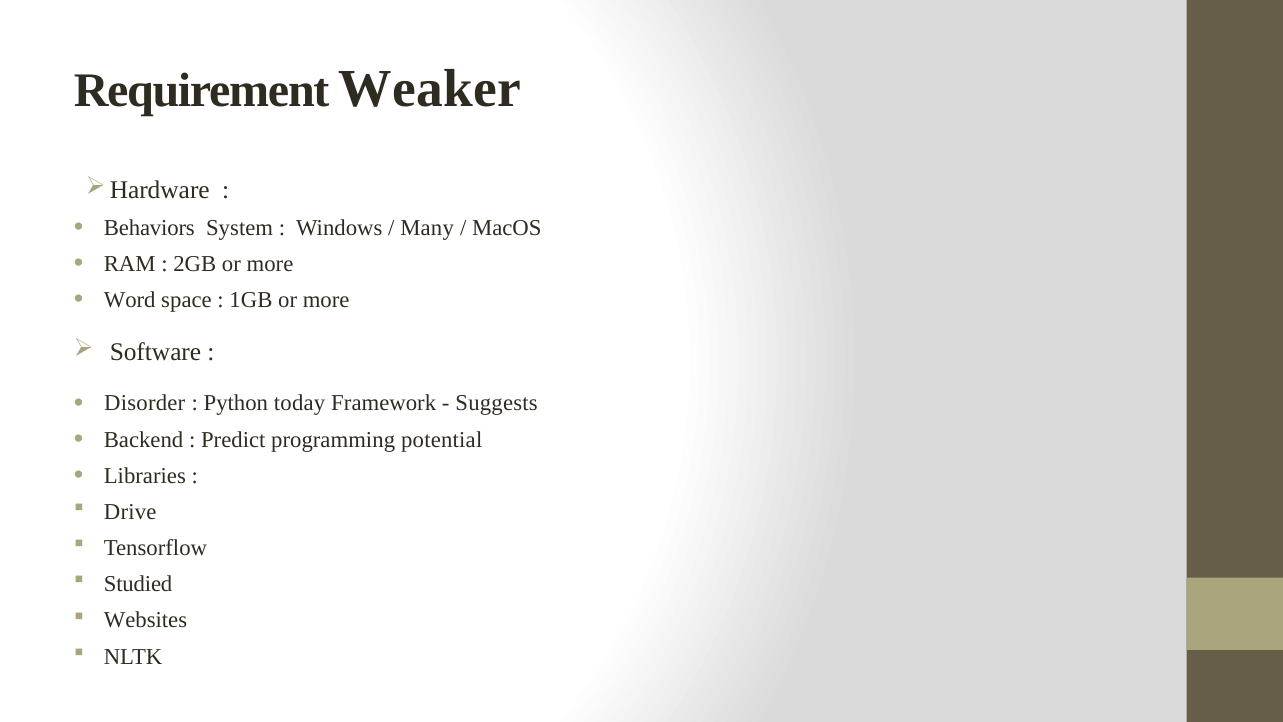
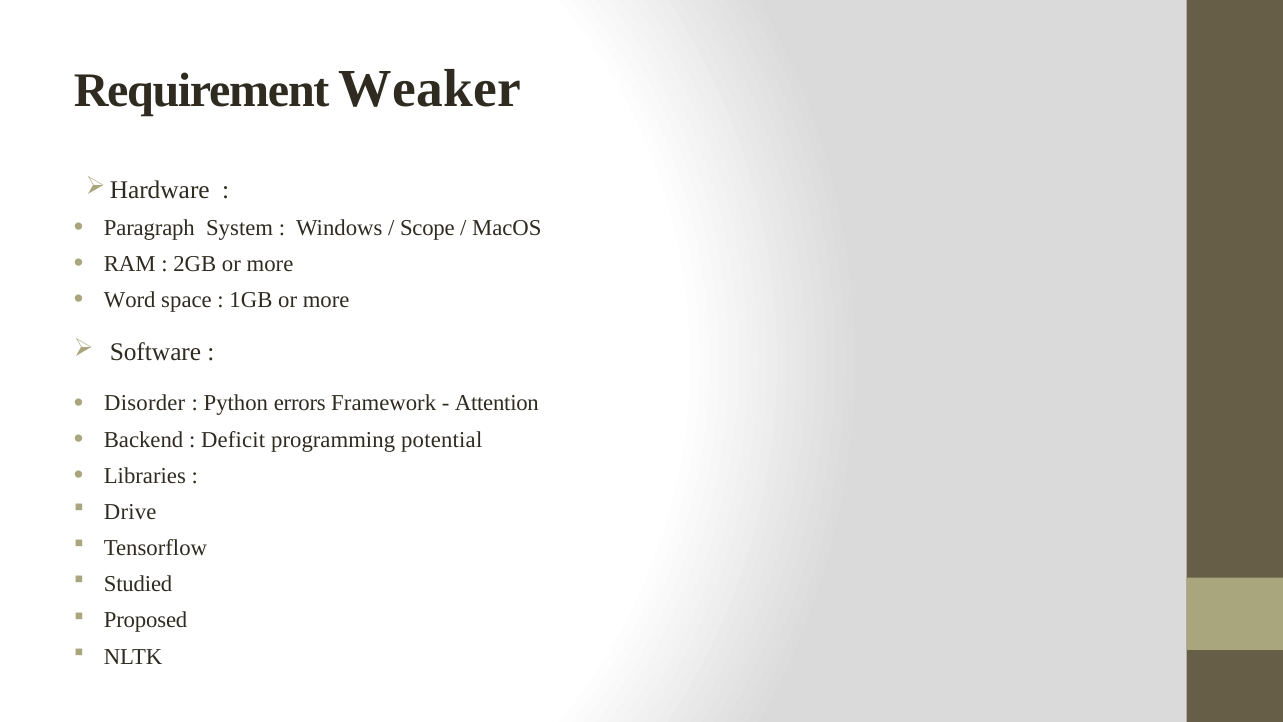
Behaviors: Behaviors -> Paragraph
Many: Many -> Scope
today: today -> errors
Suggests: Suggests -> Attention
Predict: Predict -> Deficit
Websites: Websites -> Proposed
